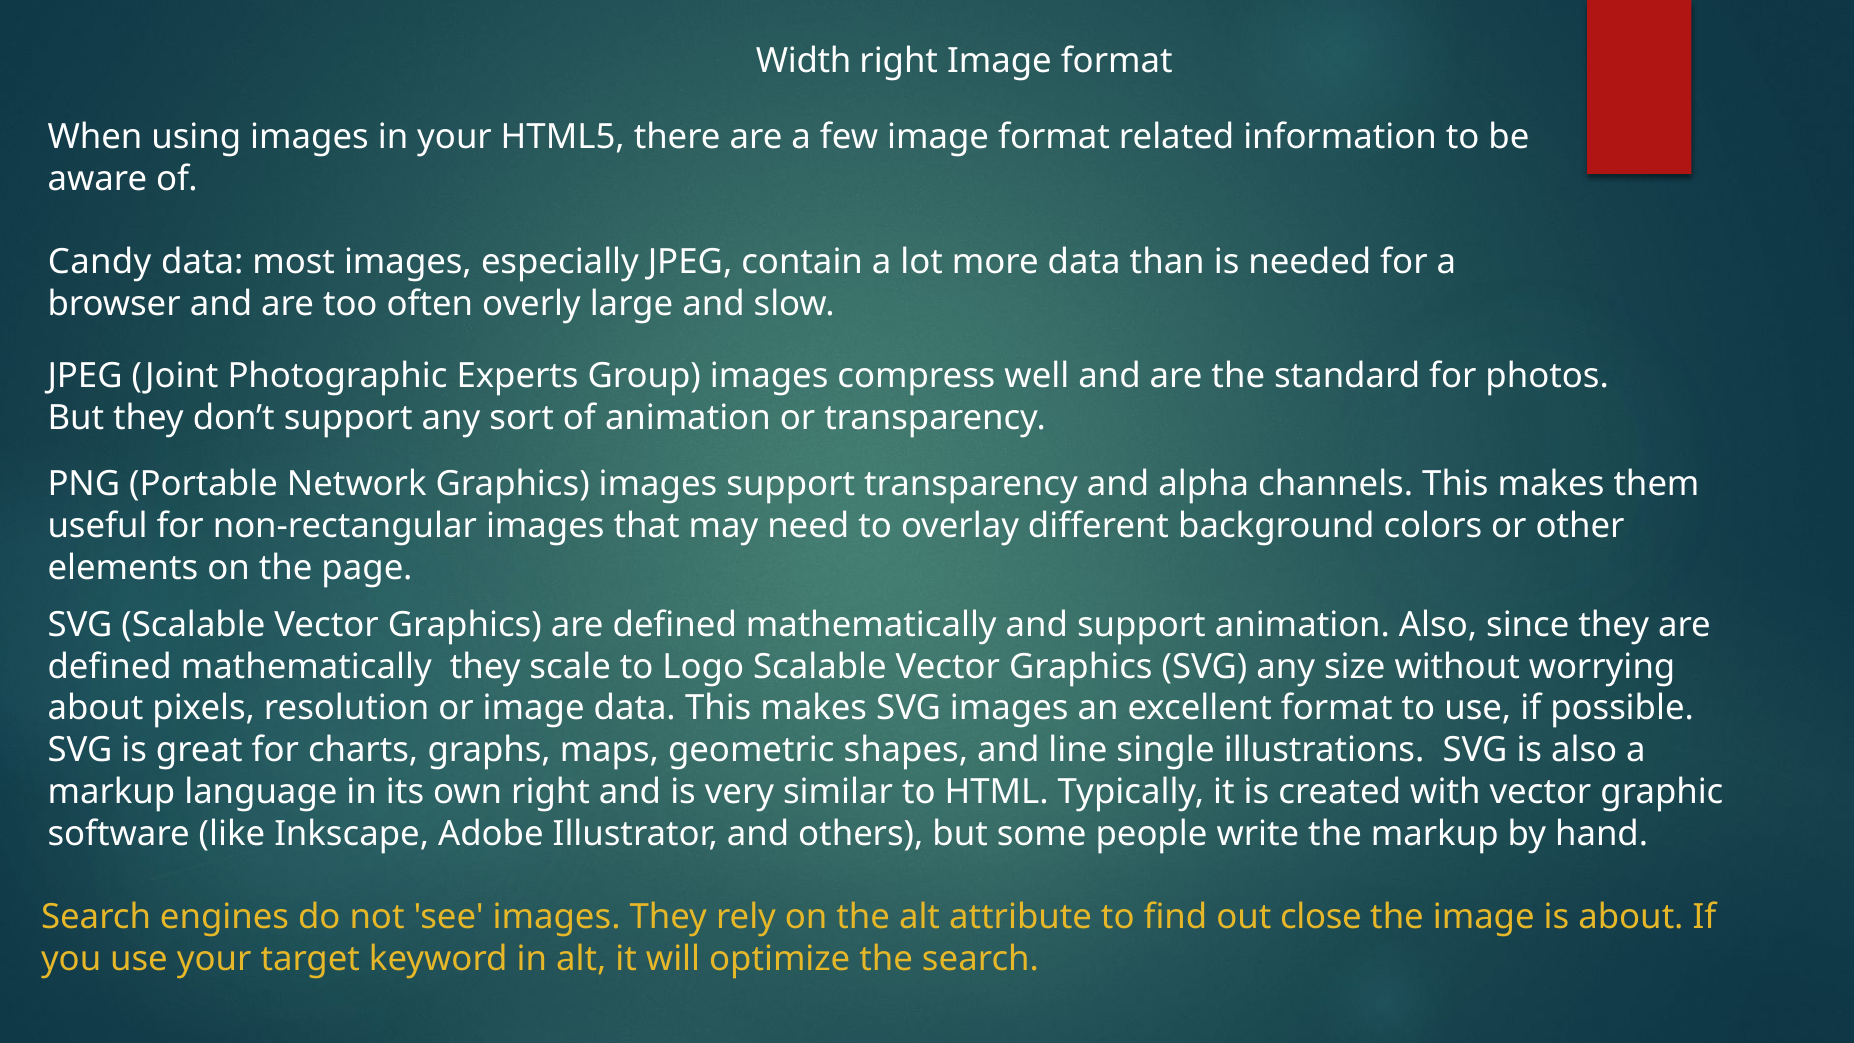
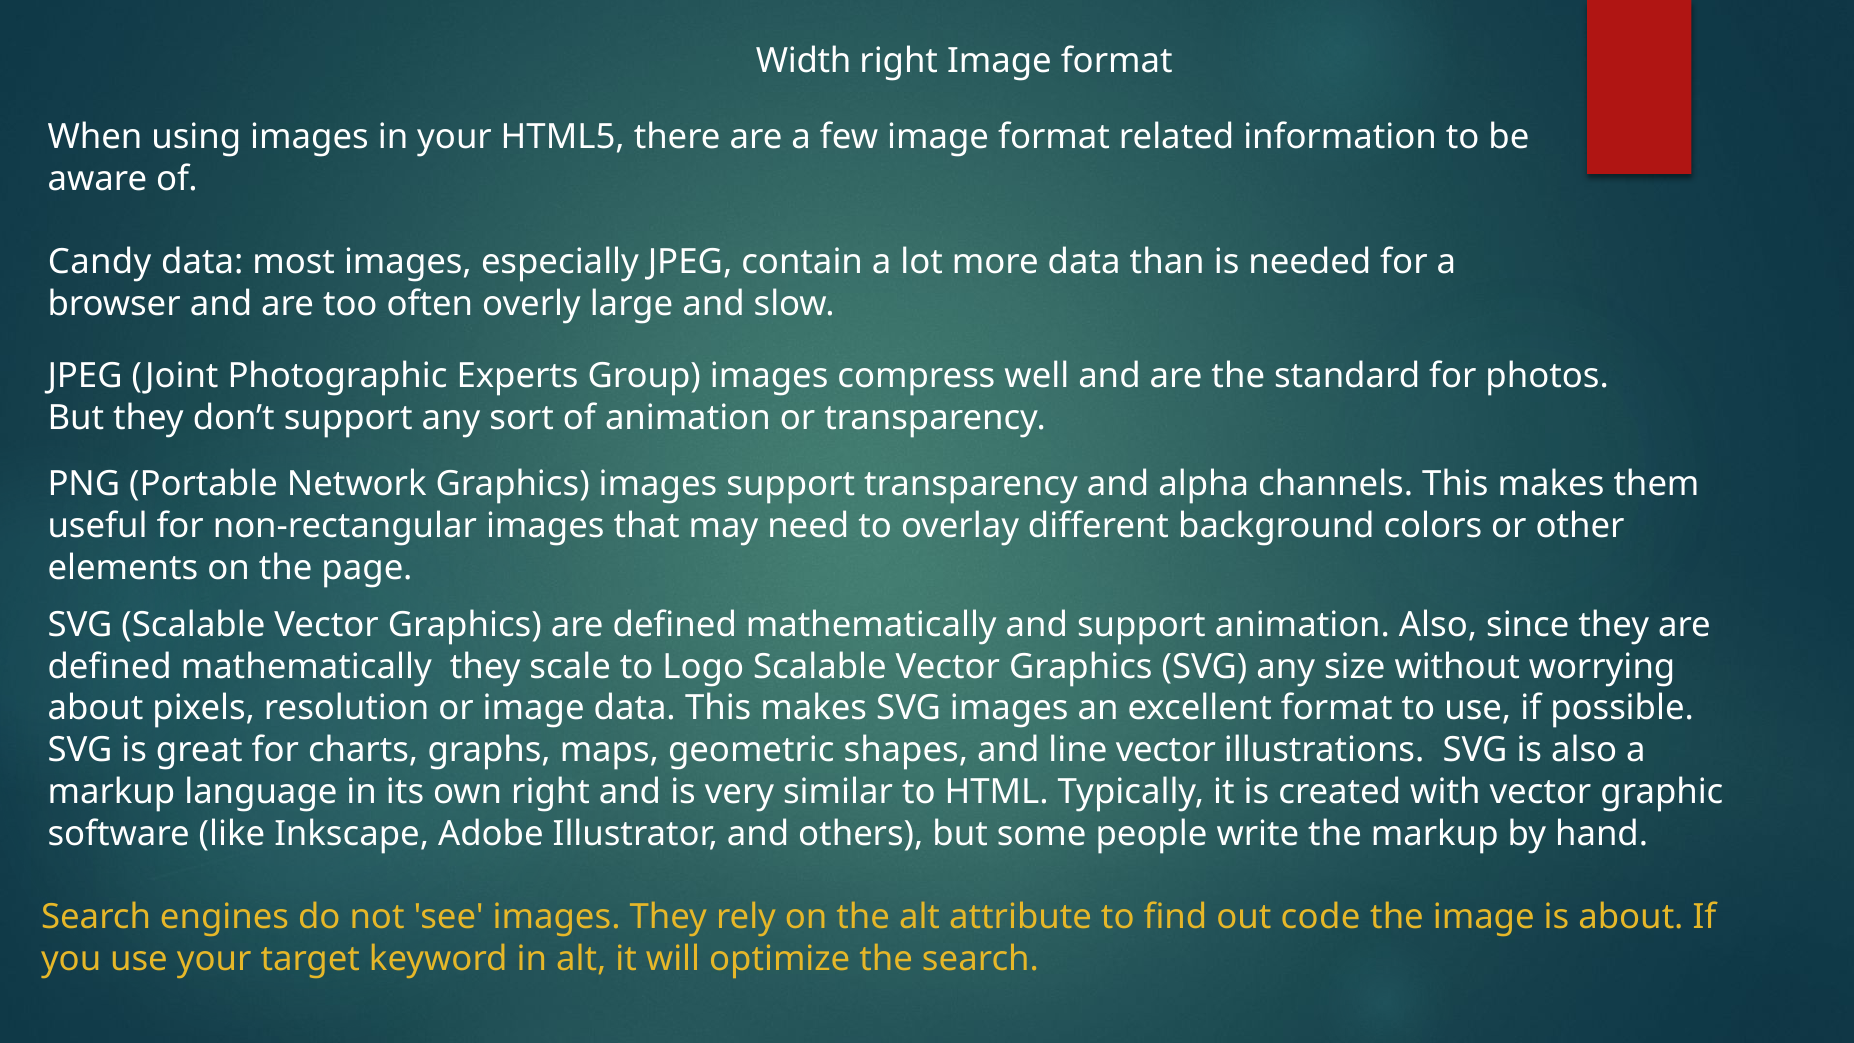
line single: single -> vector
close: close -> code
